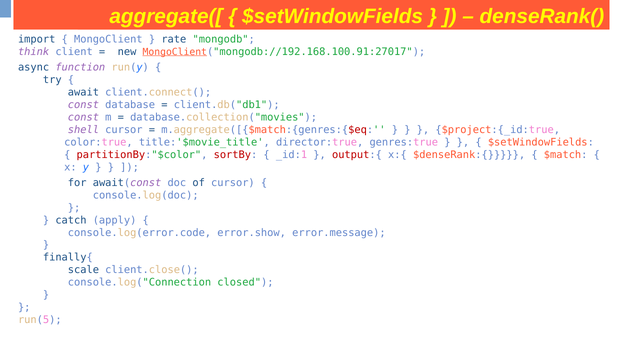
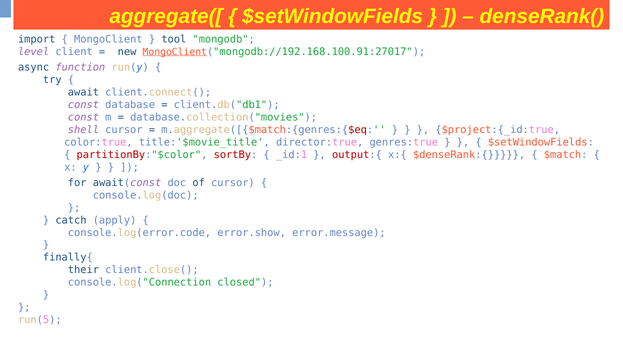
rate: rate -> tool
think: think -> level
scale: scale -> their
